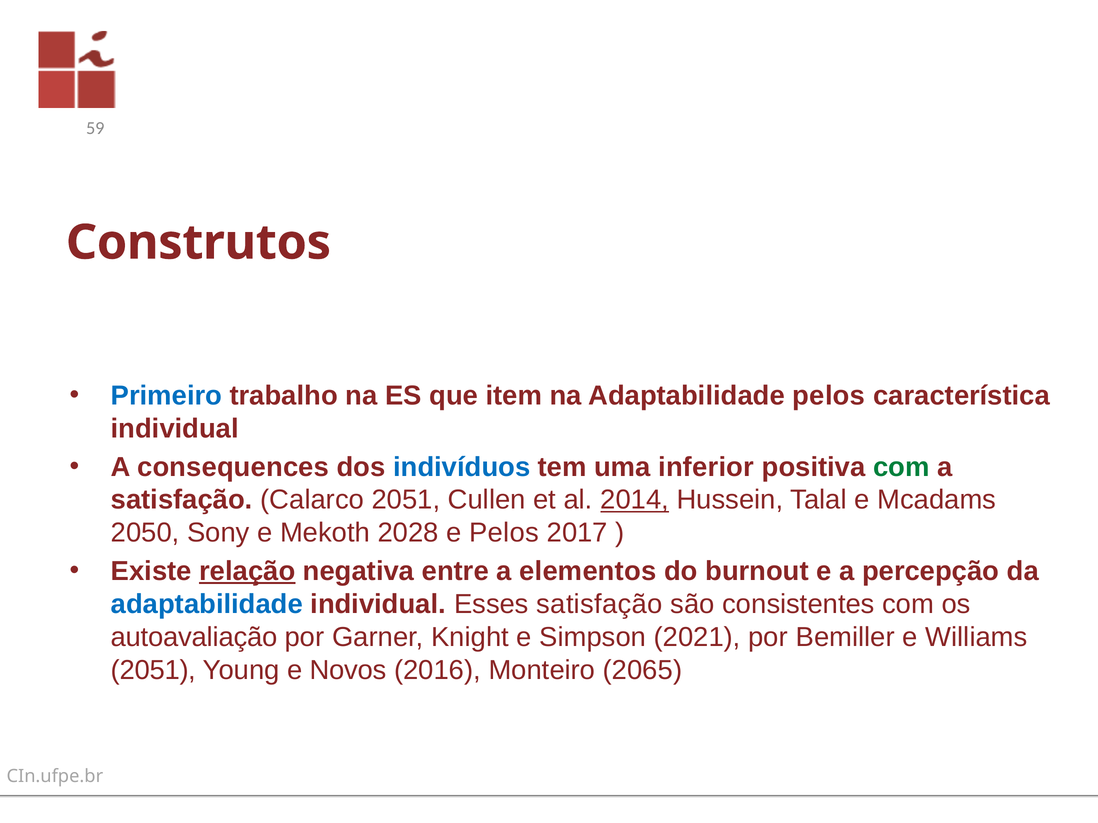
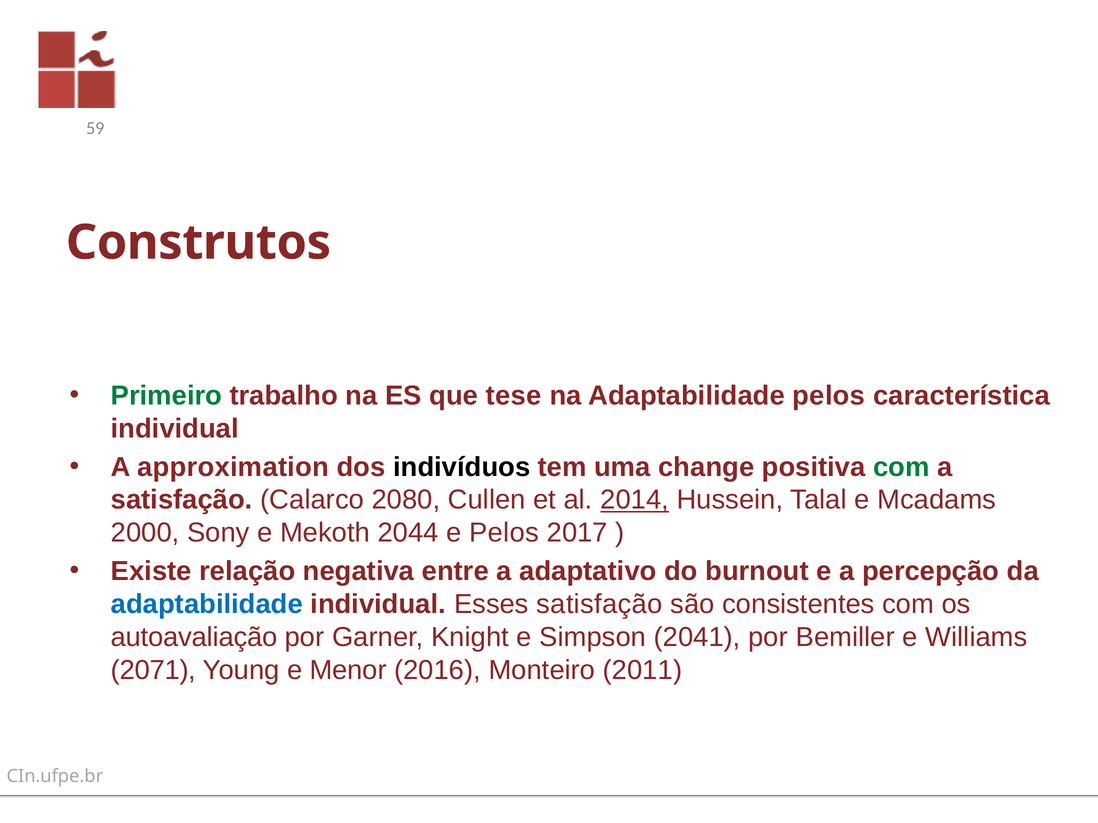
Primeiro colour: blue -> green
item: item -> tese
consequences: consequences -> approximation
indivíduos colour: blue -> black
inferior: inferior -> change
Calarco 2051: 2051 -> 2080
2050: 2050 -> 2000
2028: 2028 -> 2044
relação underline: present -> none
elementos: elementos -> adaptativo
2021: 2021 -> 2041
2051 at (153, 670): 2051 -> 2071
Novos: Novos -> Menor
2065: 2065 -> 2011
